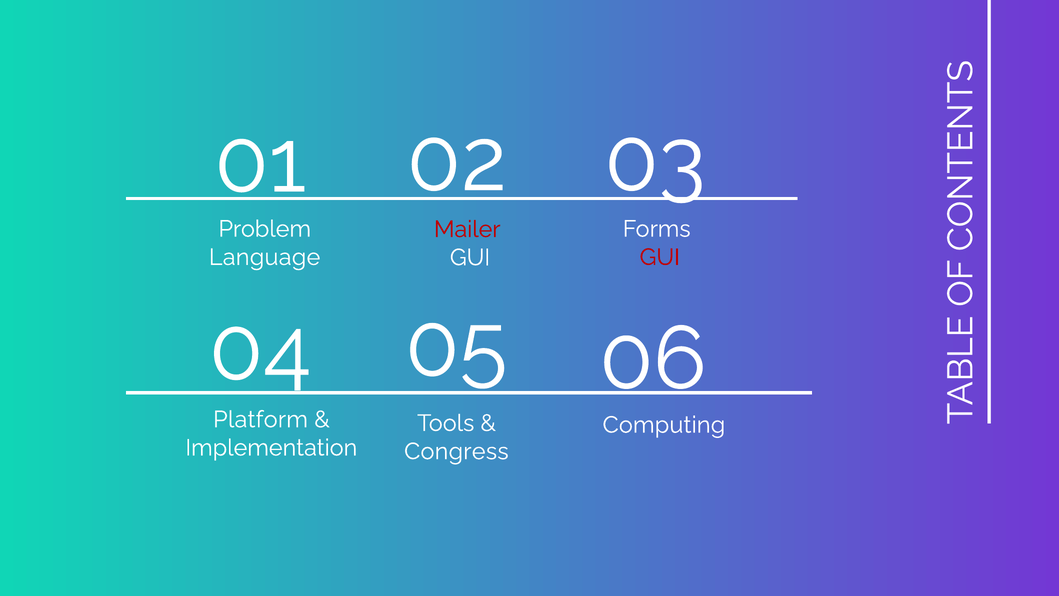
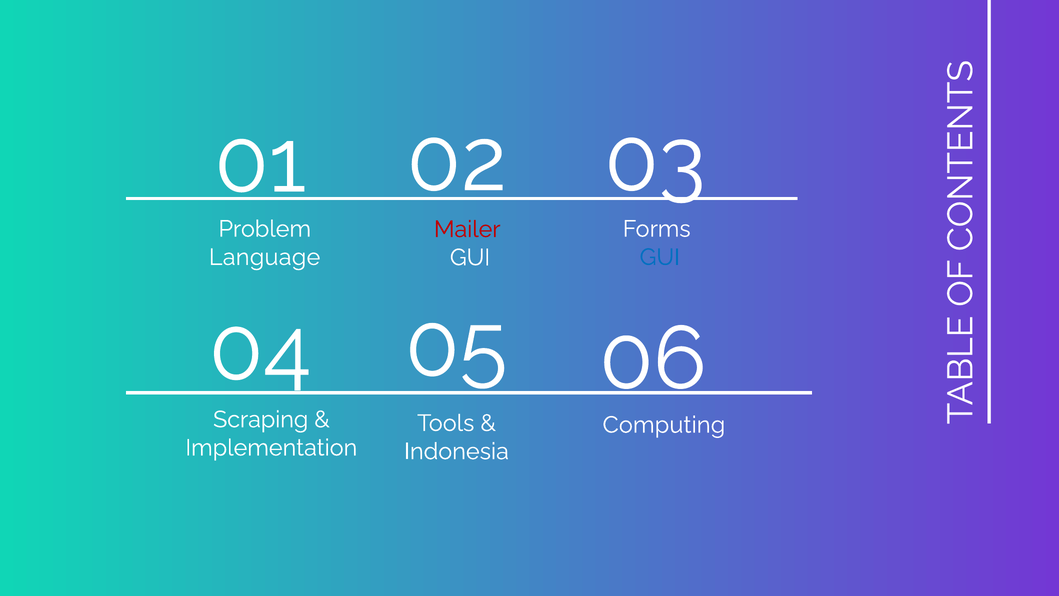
GUI at (660, 257) colour: red -> blue
Platform: Platform -> Scraping
Congress: Congress -> Indonesia
